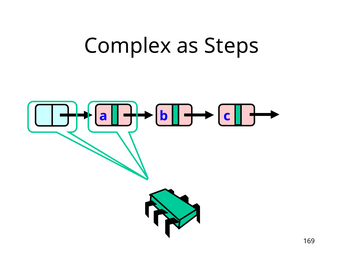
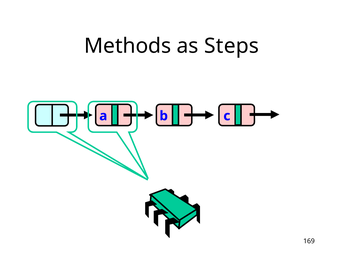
Complex: Complex -> Methods
